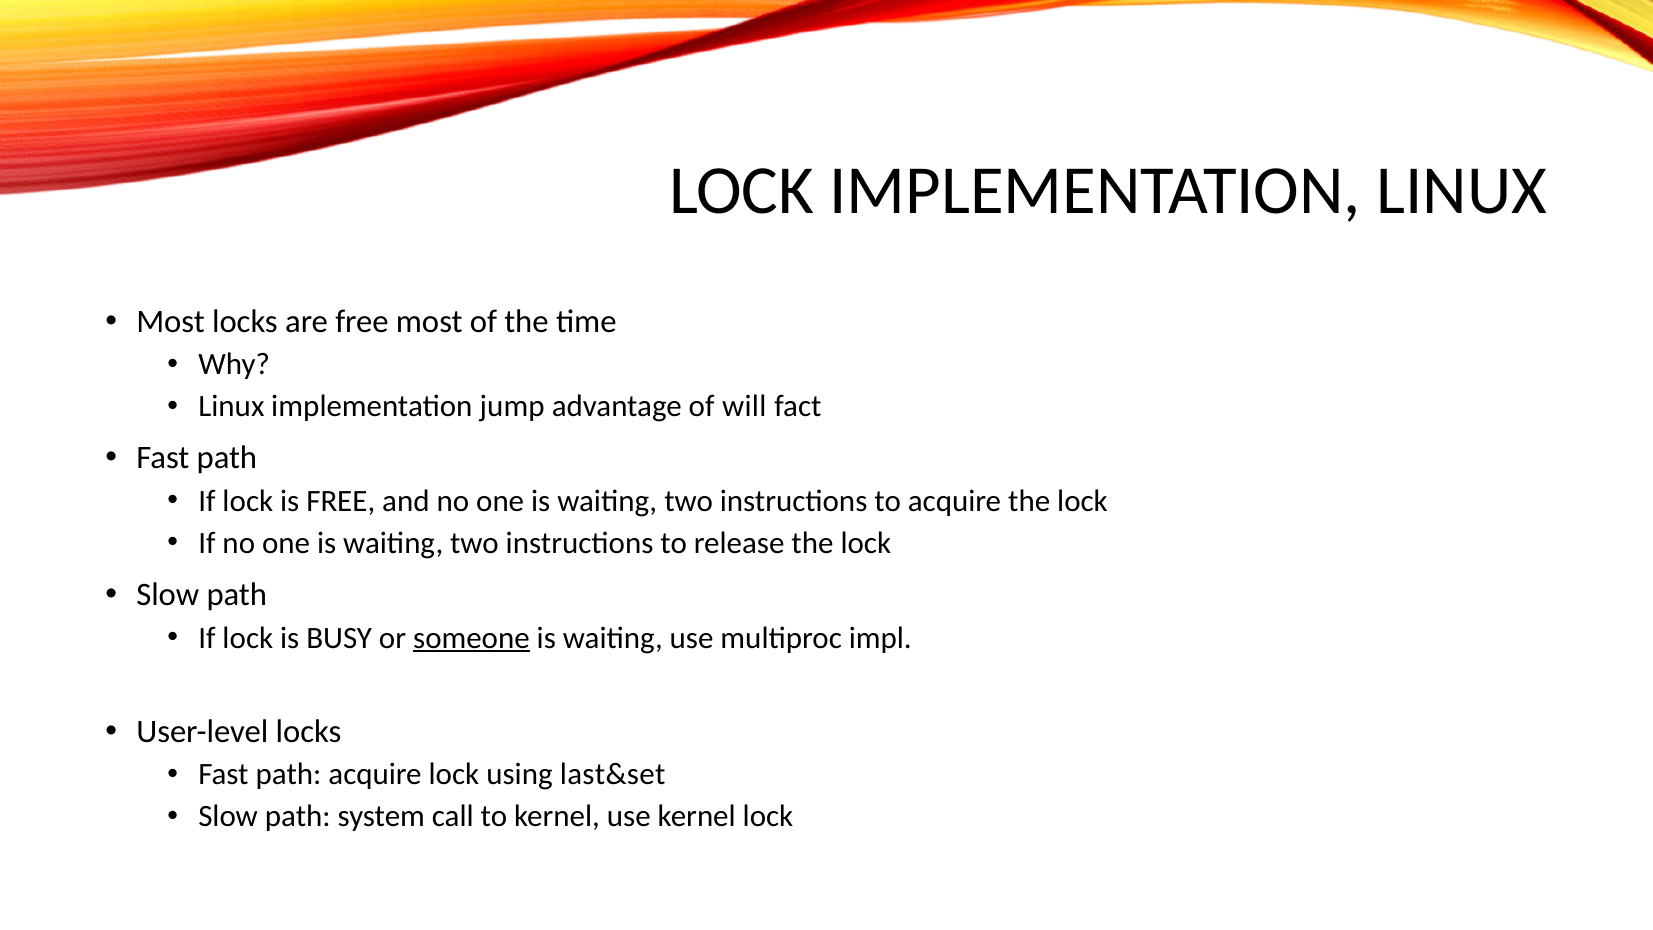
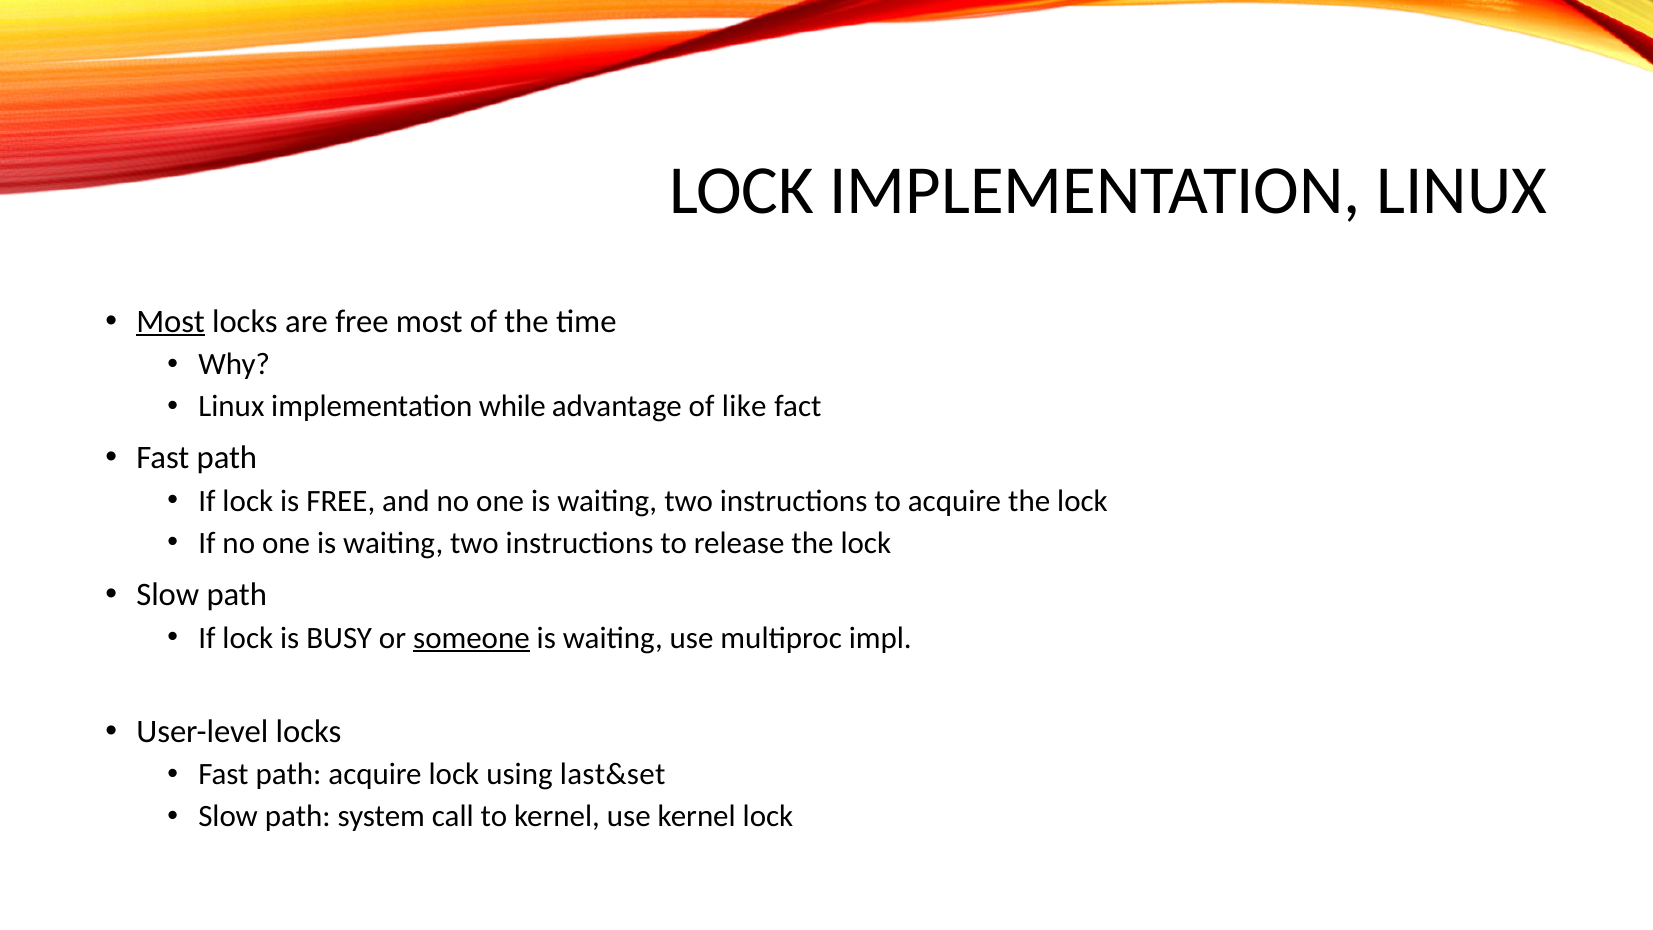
Most at (171, 321) underline: none -> present
jump: jump -> while
will: will -> like
